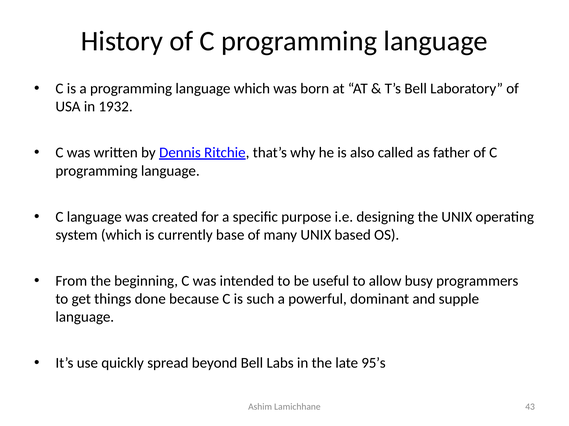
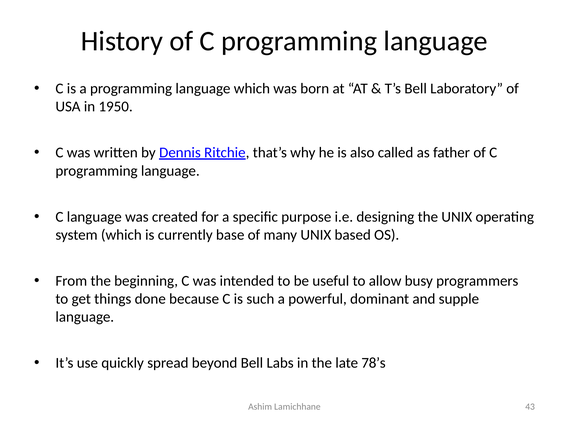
1932: 1932 -> 1950
95’s: 95’s -> 78’s
